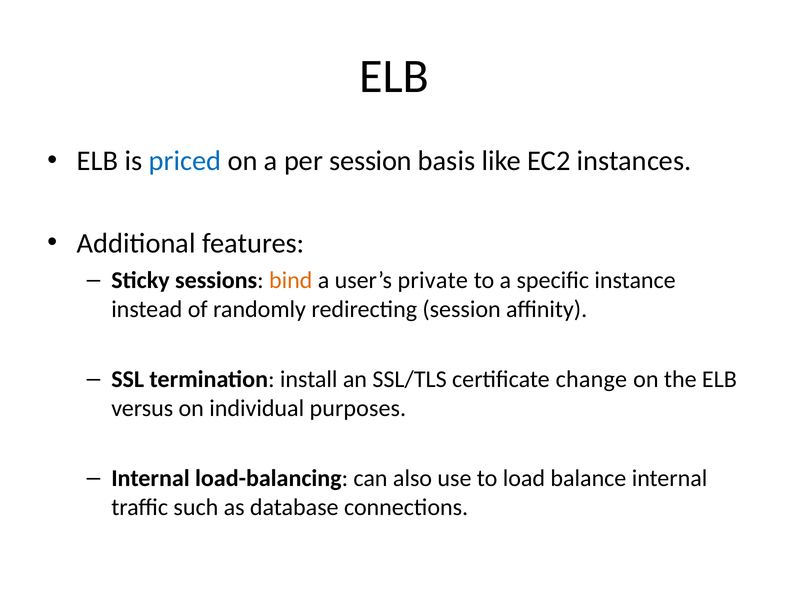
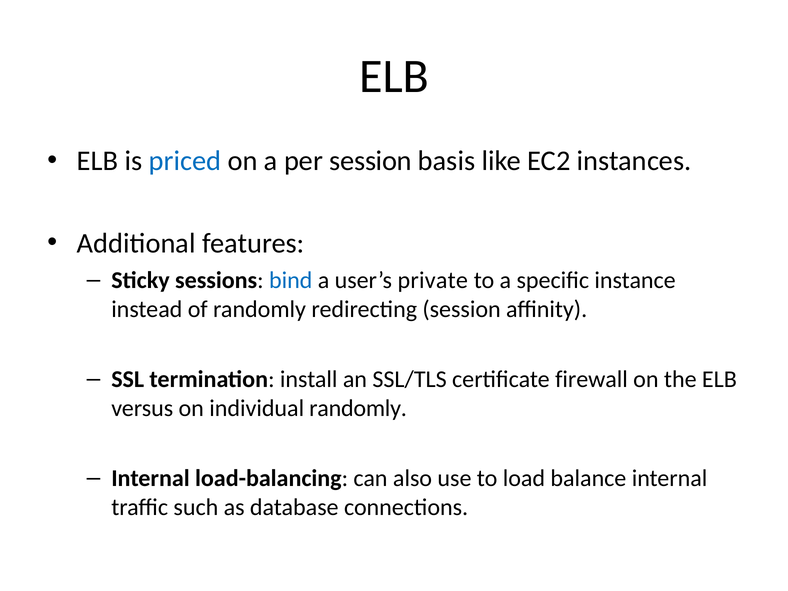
bind colour: orange -> blue
change: change -> firewall
individual purposes: purposes -> randomly
